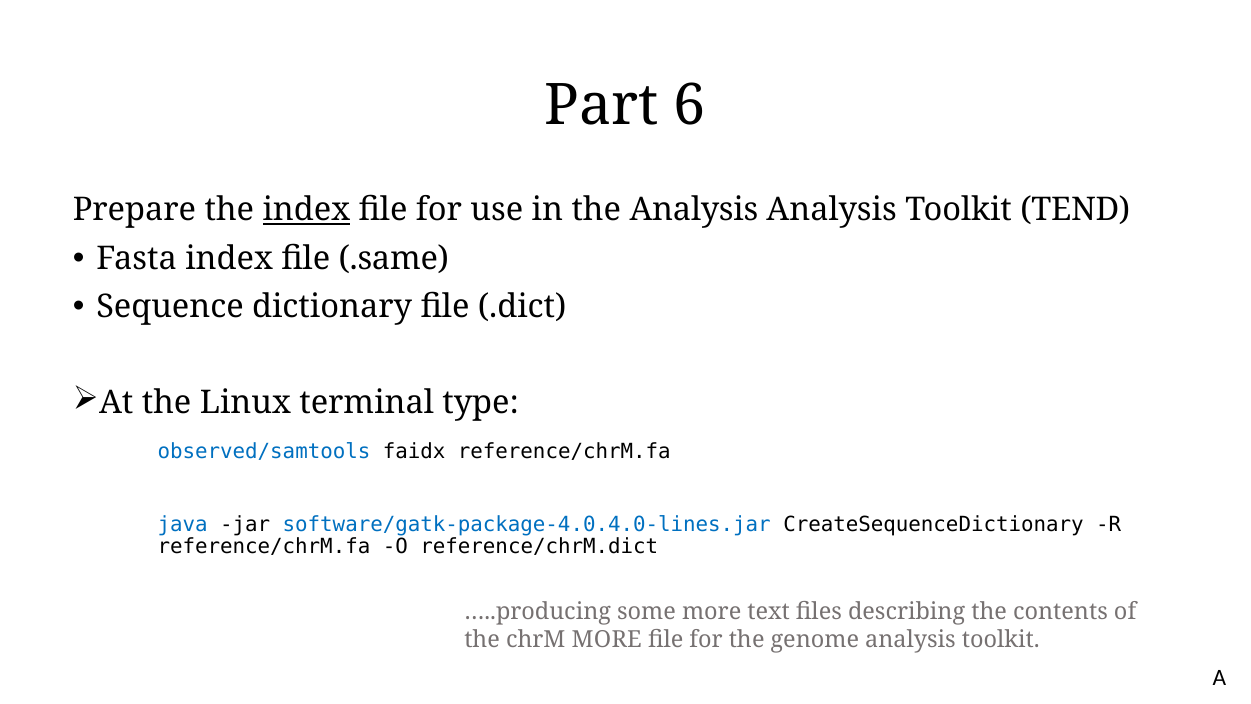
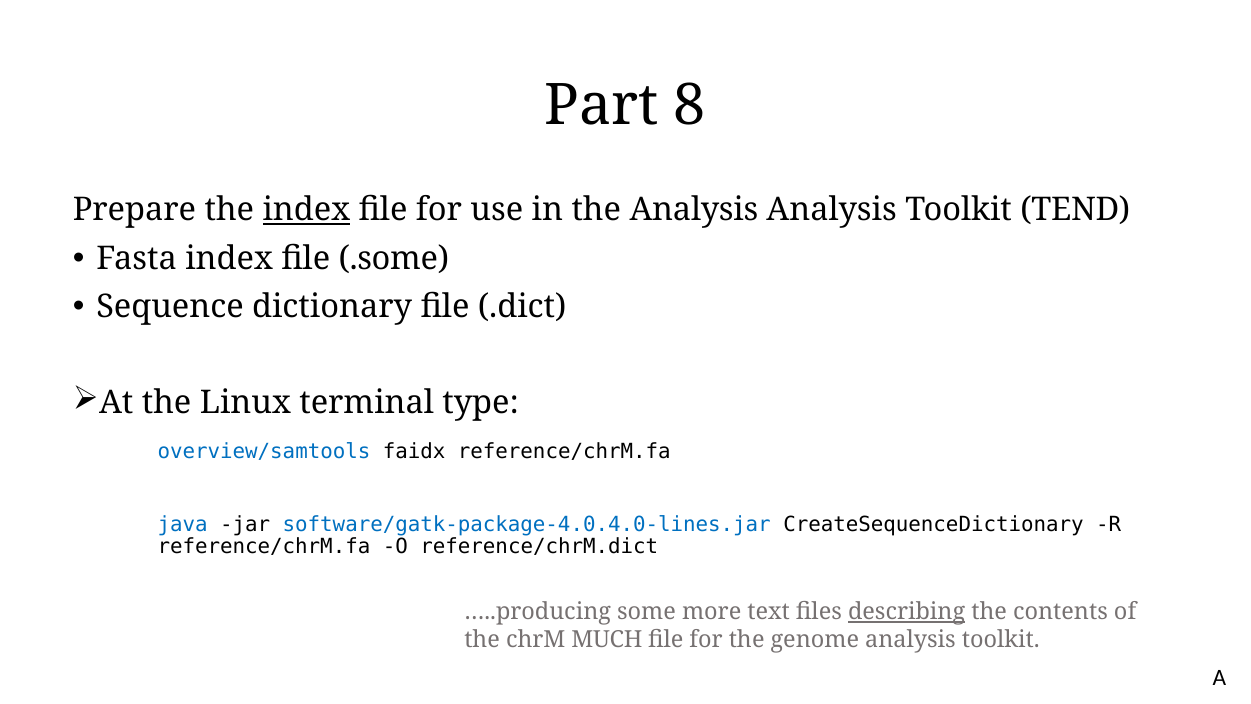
6: 6 -> 8
.same: .same -> .some
observed/samtools: observed/samtools -> overview/samtools
describing underline: none -> present
chrM MORE: MORE -> MUCH
